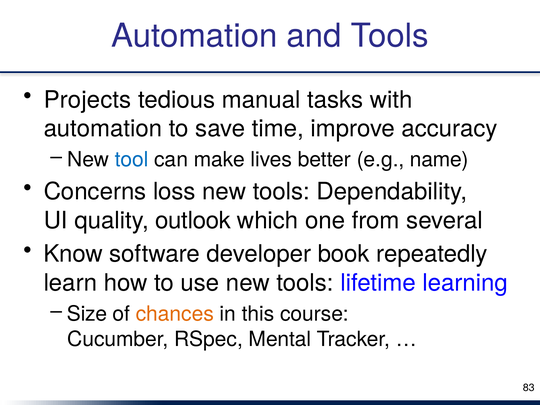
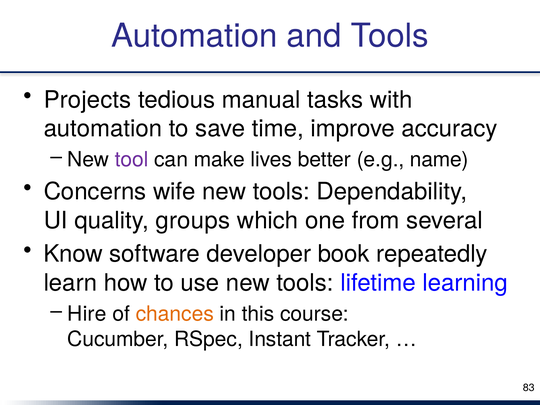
tool colour: blue -> purple
loss: loss -> wife
outlook: outlook -> groups
Size: Size -> Hire
Mental: Mental -> Instant
